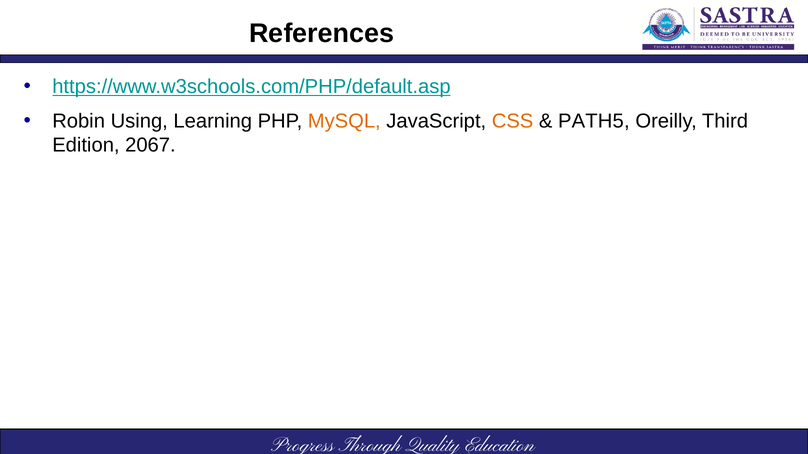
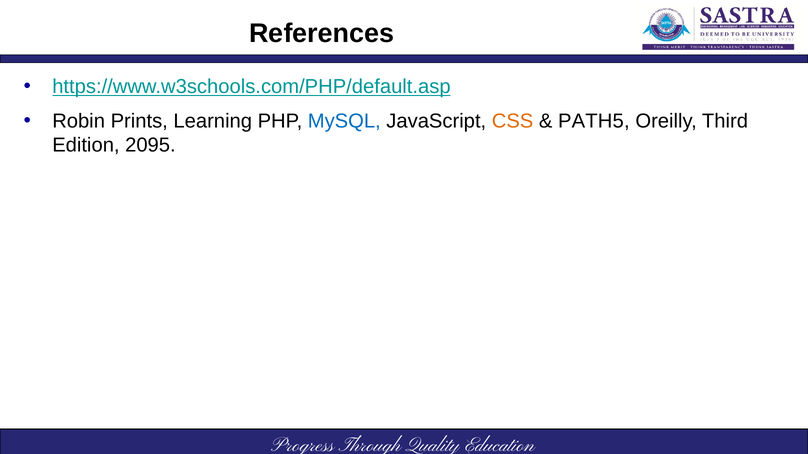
Using: Using -> Prints
MySQL colour: orange -> blue
2067: 2067 -> 2095
